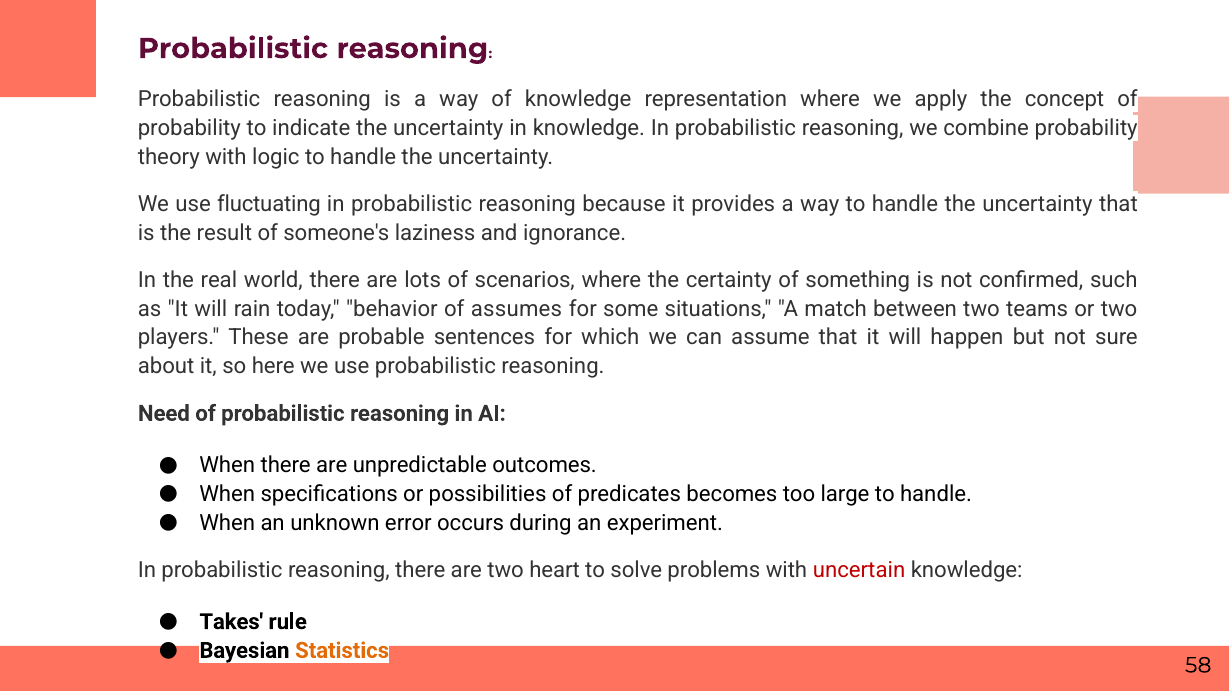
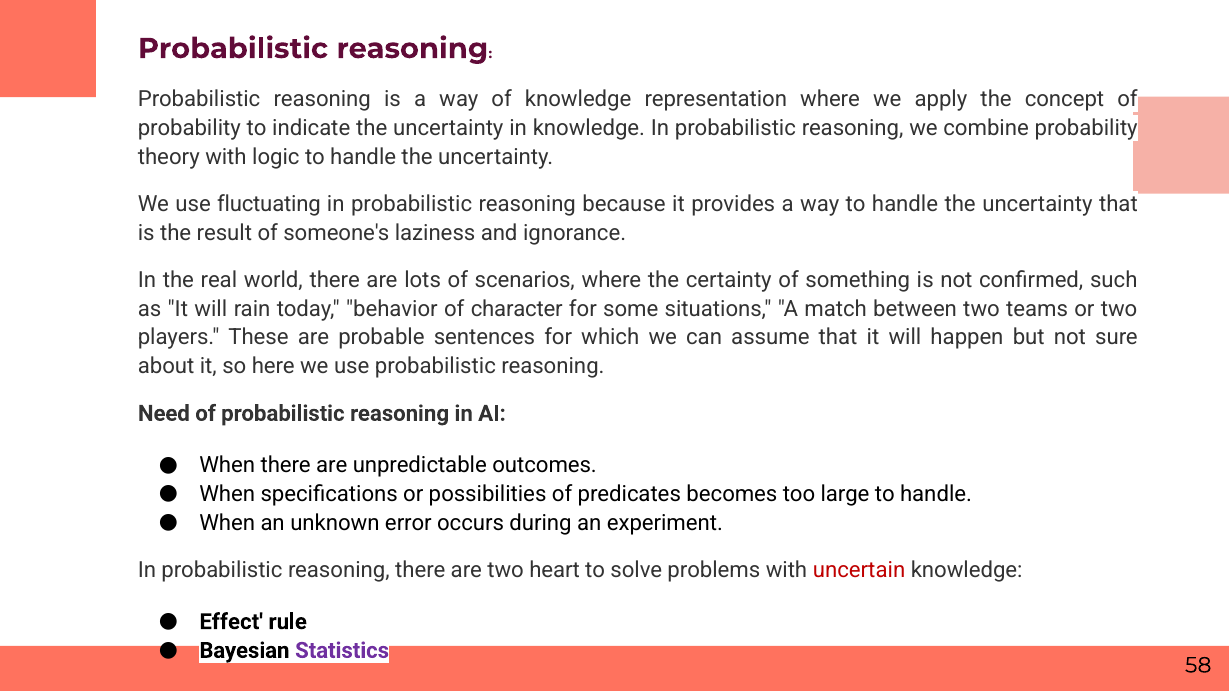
assumes: assumes -> character
Takes: Takes -> Effect
Statistics colour: orange -> purple
